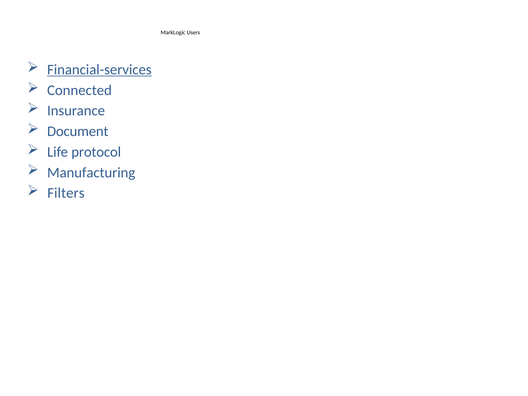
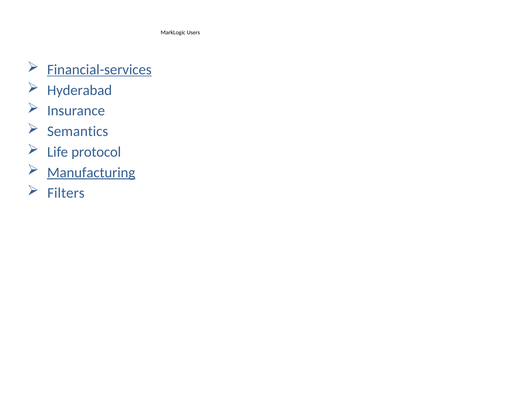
Connected: Connected -> Hyderabad
Document: Document -> Semantics
Manufacturing underline: none -> present
